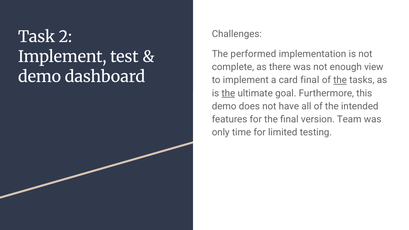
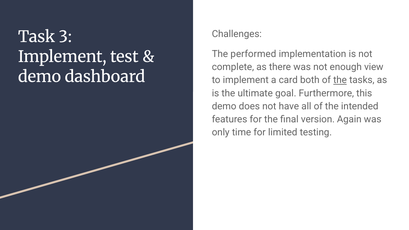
2: 2 -> 3
card final: final -> both
the at (228, 93) underline: present -> none
Team: Team -> Again
